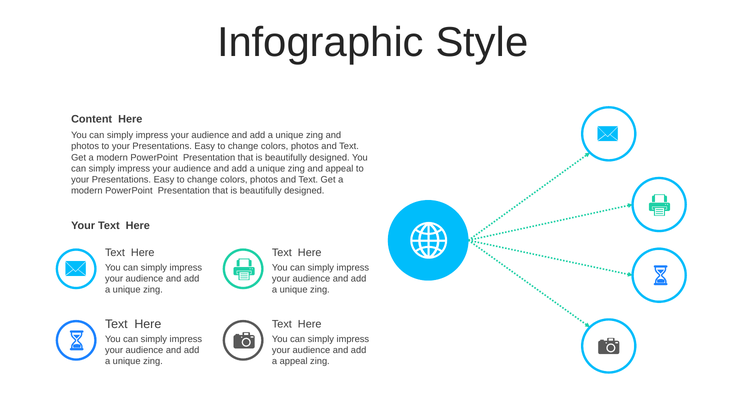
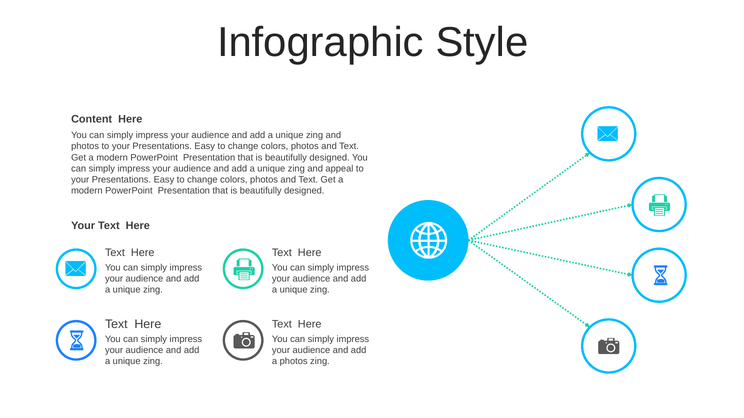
a appeal: appeal -> photos
